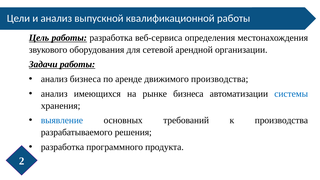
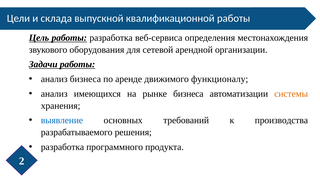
анализ at (56, 18): анализ -> склада
движимого производства: производства -> функционалу
системы colour: blue -> orange
